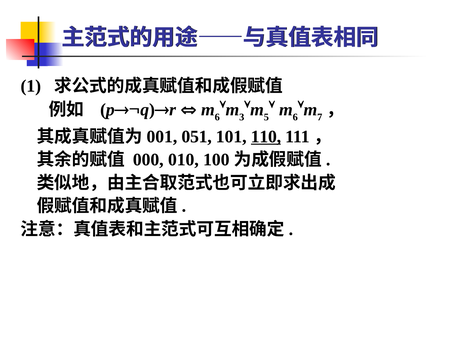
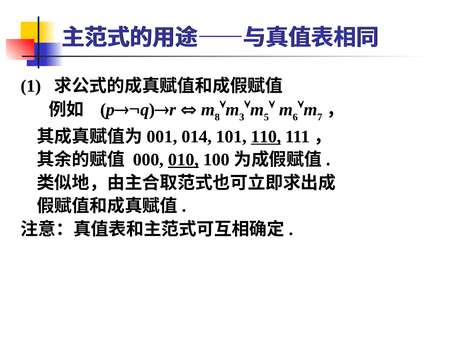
6 at (217, 118): 6 -> 8
051: 051 -> 014
010 underline: none -> present
